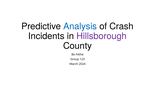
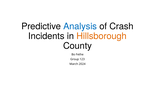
Hillsborough colour: purple -> orange
